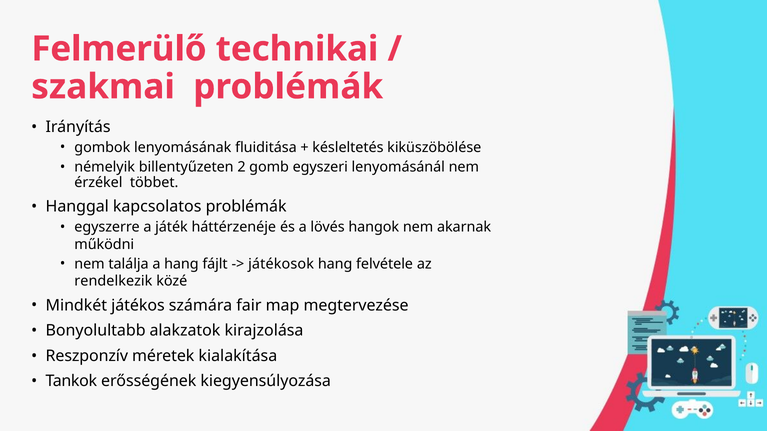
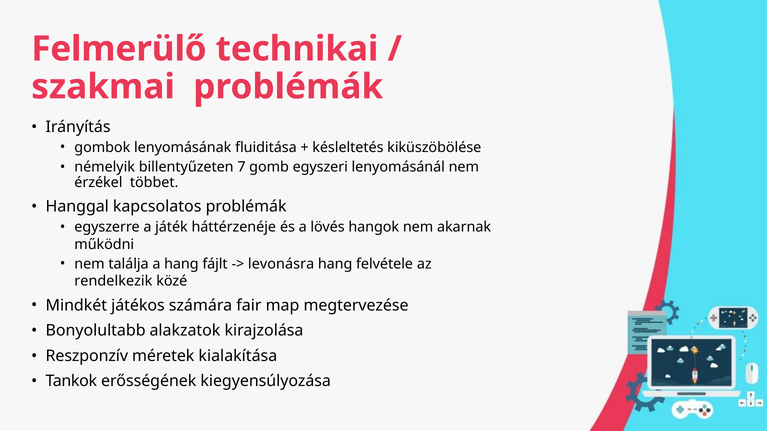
2: 2 -> 7
játékosok: játékosok -> levonásra
